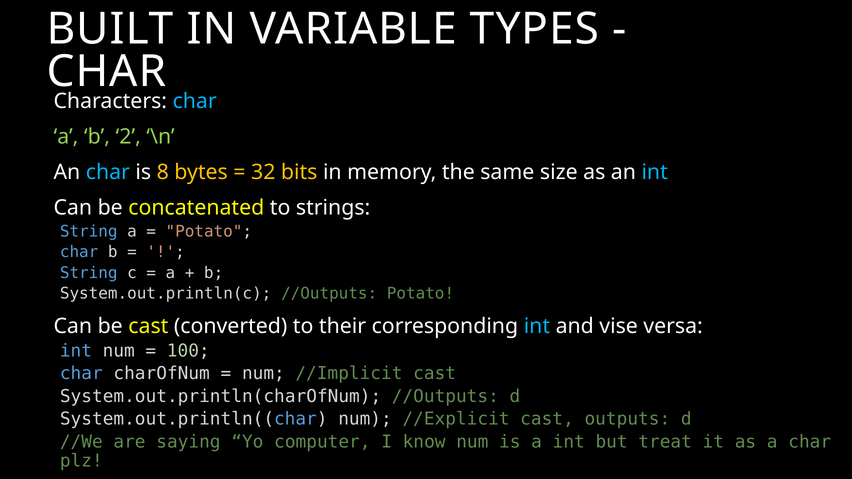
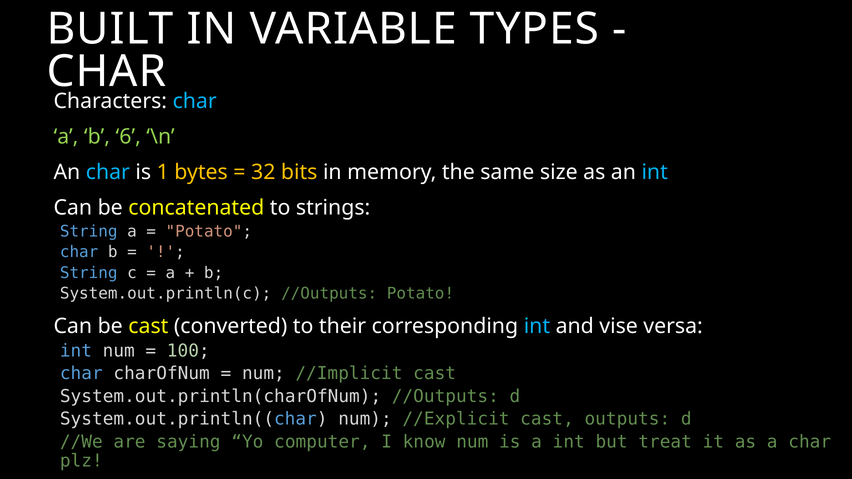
2: 2 -> 6
8: 8 -> 1
